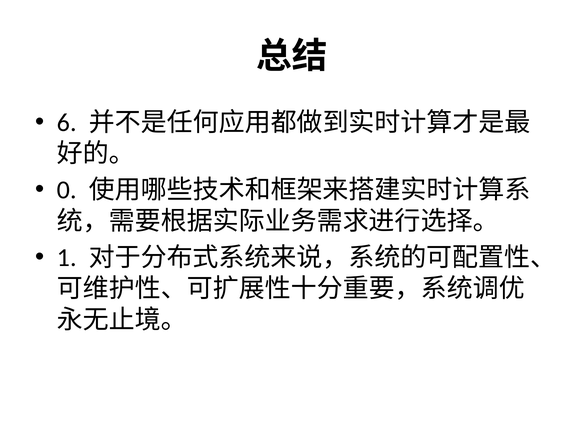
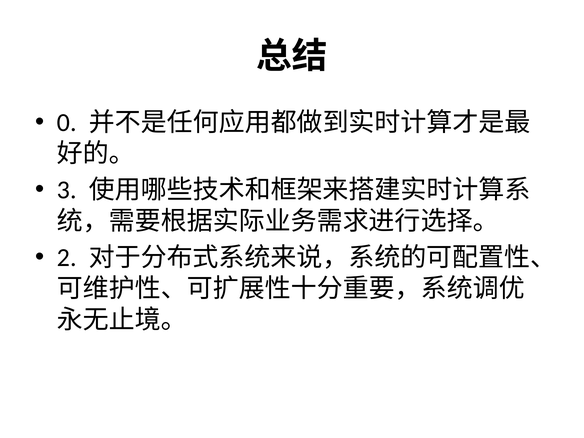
6: 6 -> 0
0: 0 -> 3
1: 1 -> 2
